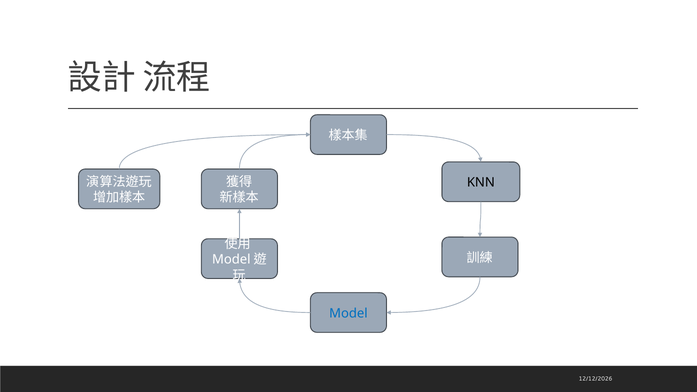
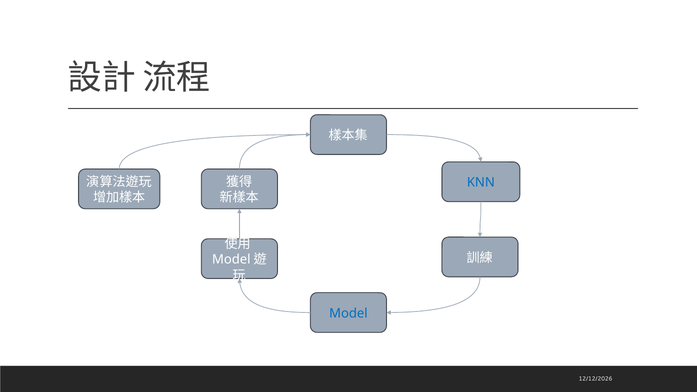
KNN colour: black -> blue
